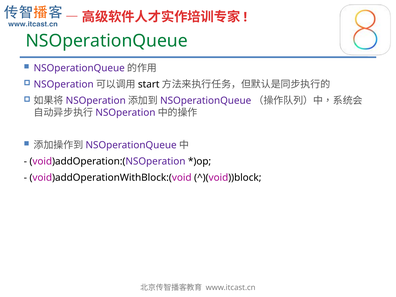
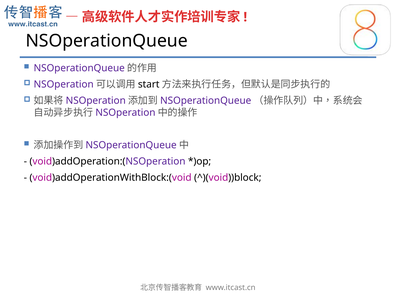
NSOperationQueue colour: green -> black
